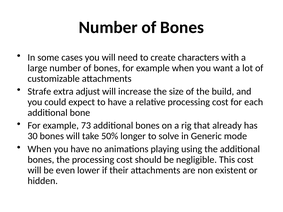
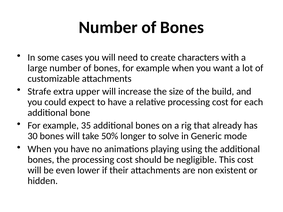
adjust: adjust -> upper
73: 73 -> 35
